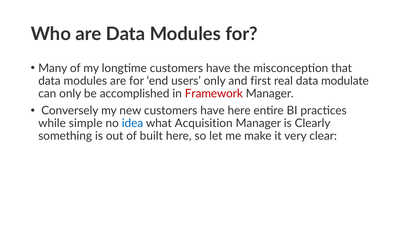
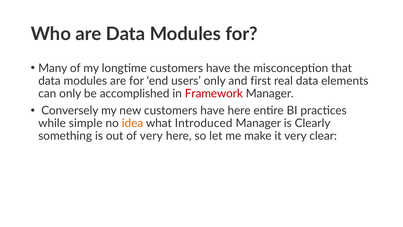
modulate: modulate -> elements
idea colour: blue -> orange
Acquisition: Acquisition -> Introduced
of built: built -> very
